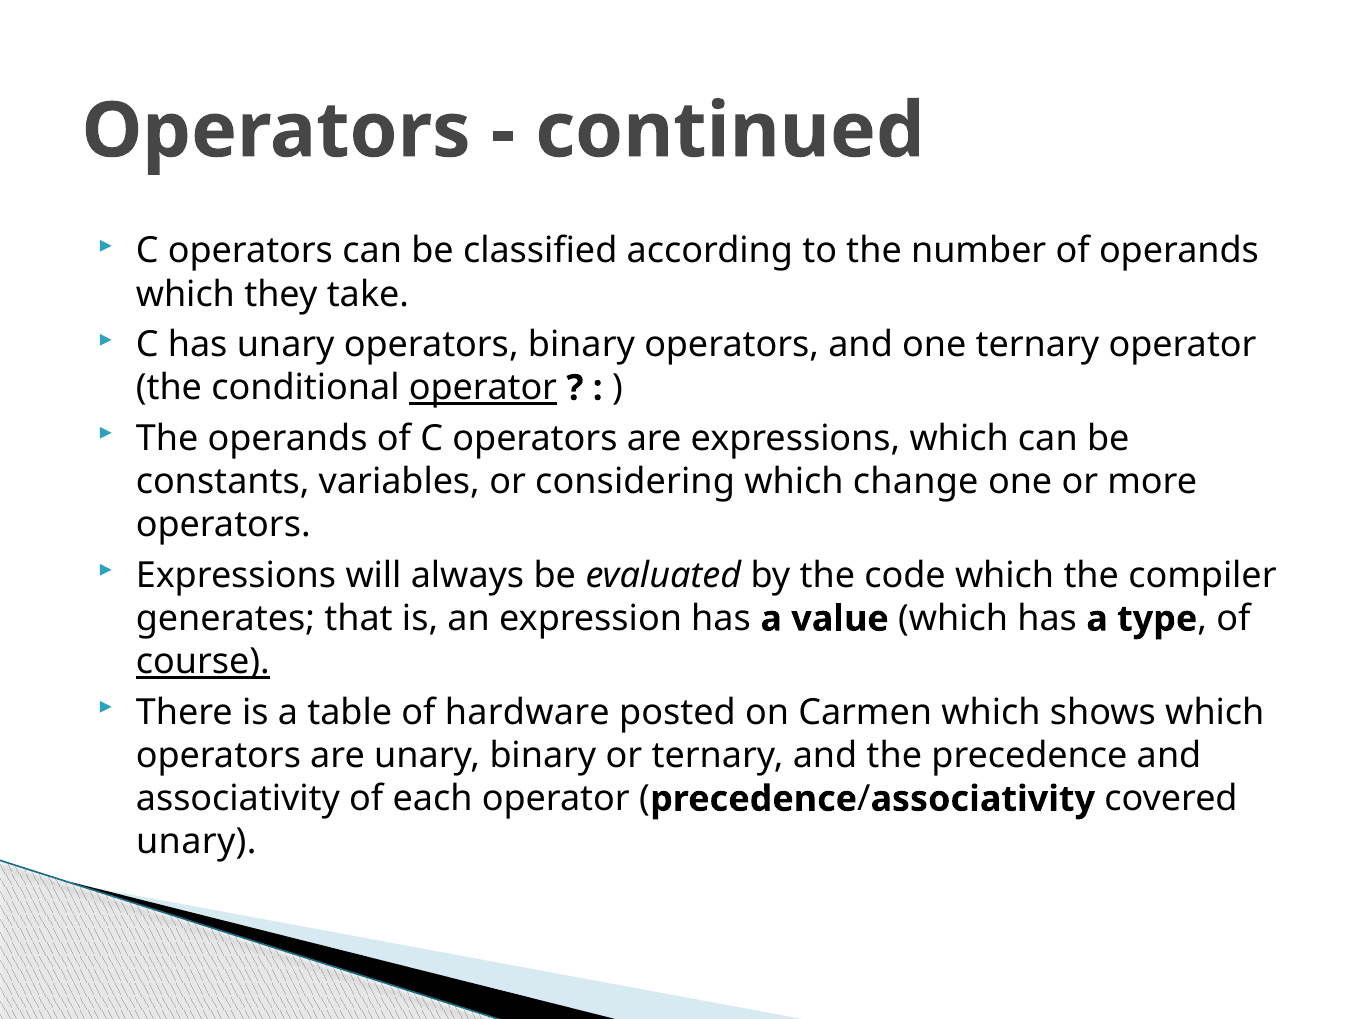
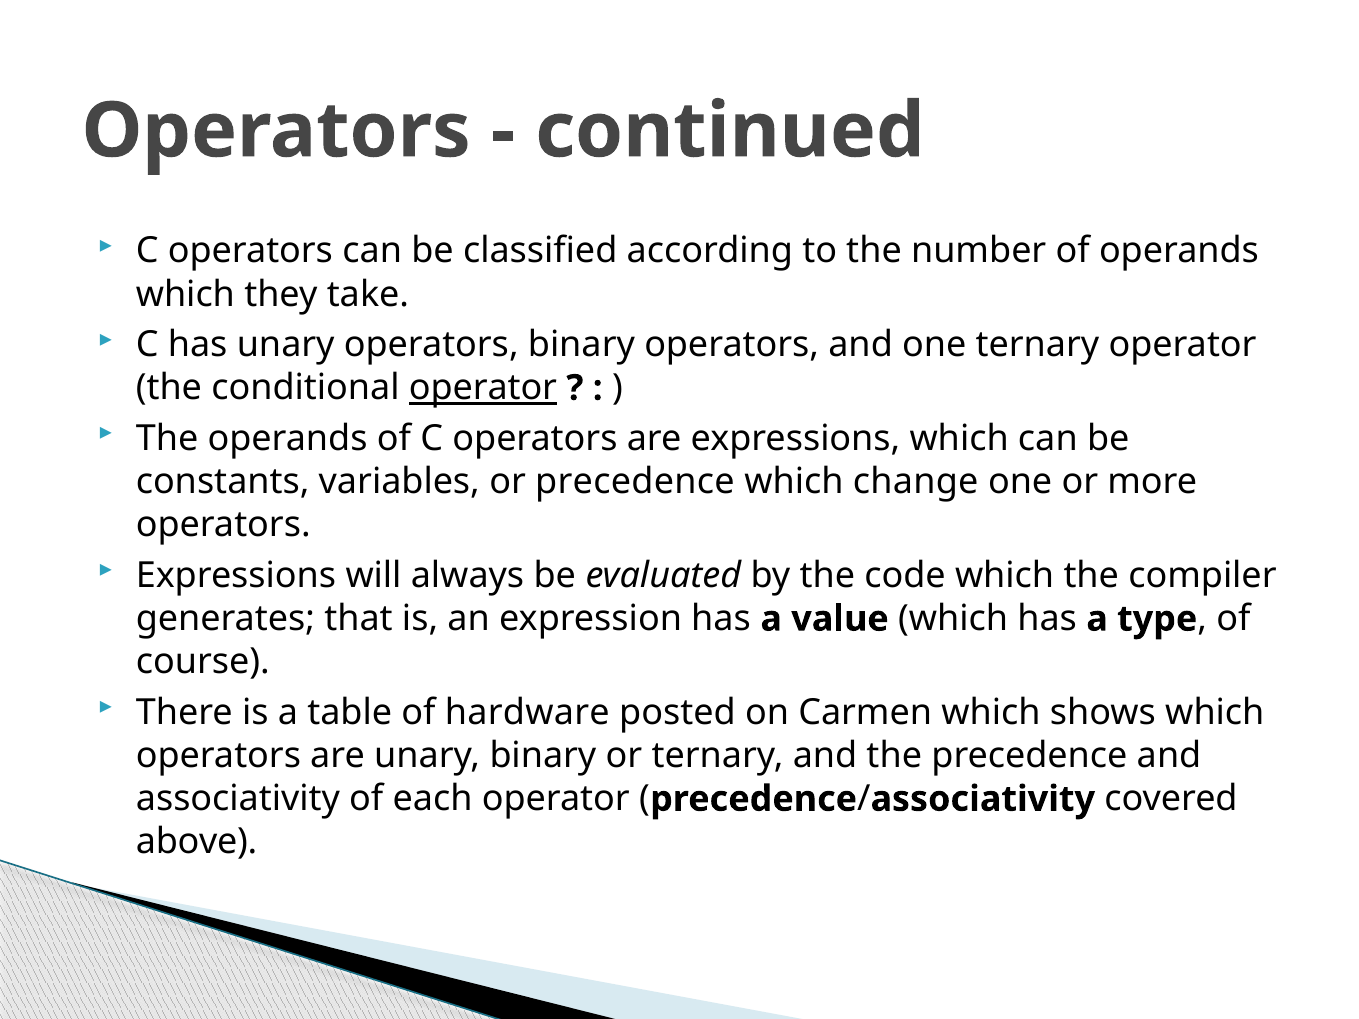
or considering: considering -> precedence
course underline: present -> none
unary at (196, 842): unary -> above
